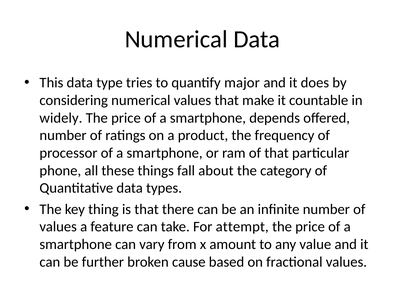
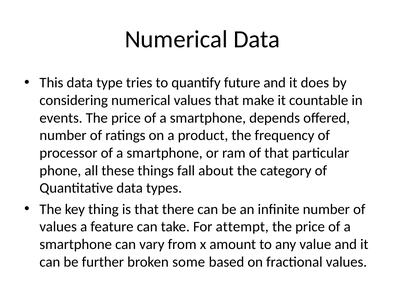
major: major -> future
widely: widely -> events
cause: cause -> some
